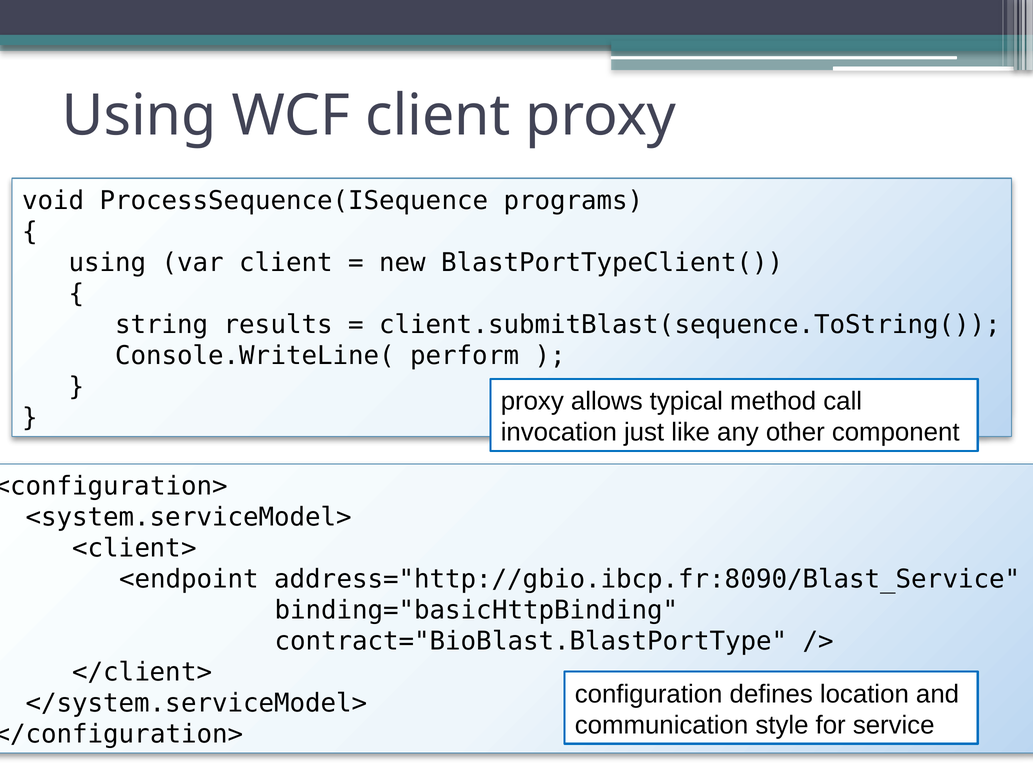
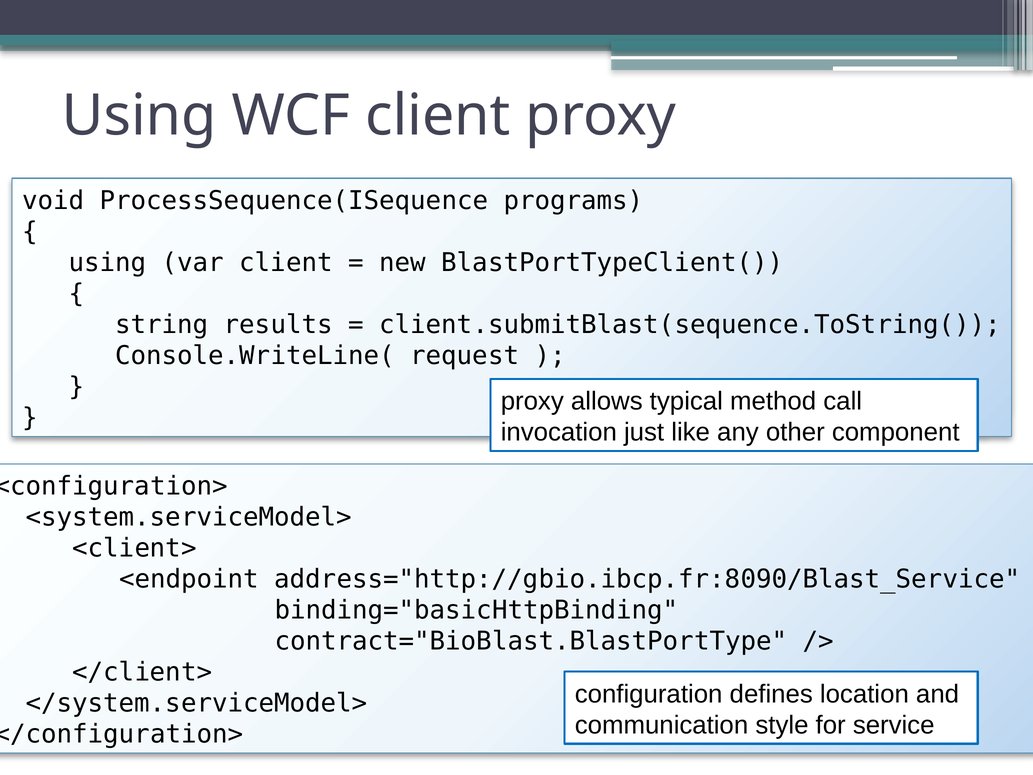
perform: perform -> request
